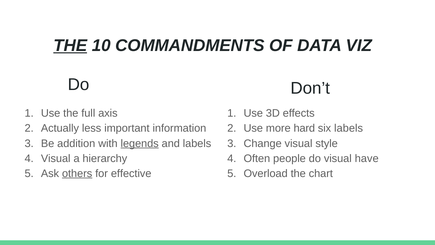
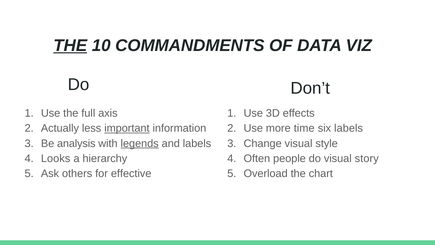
important underline: none -> present
hard: hard -> time
addition: addition -> analysis
Visual at (56, 158): Visual -> Looks
have: have -> story
others underline: present -> none
